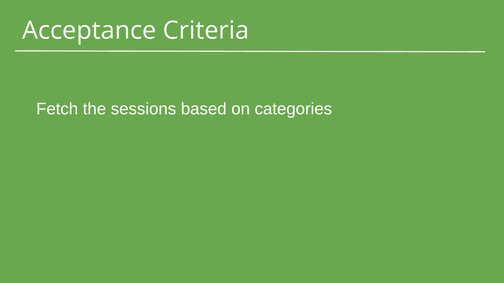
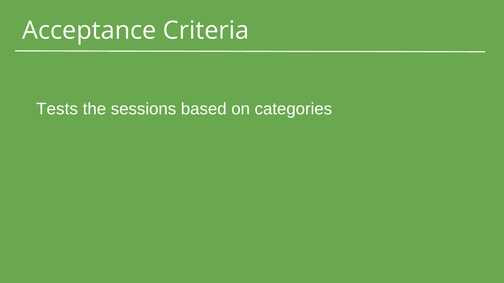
Fetch: Fetch -> Tests
